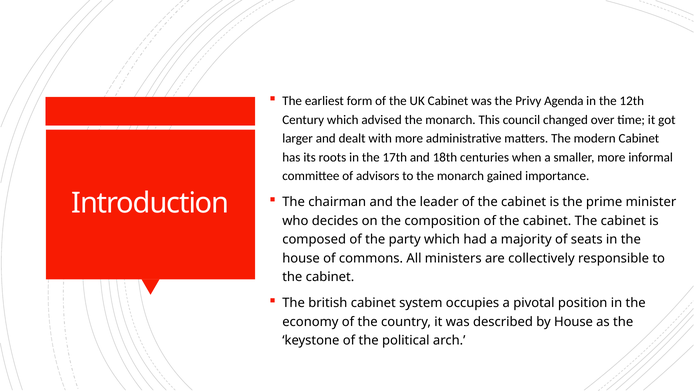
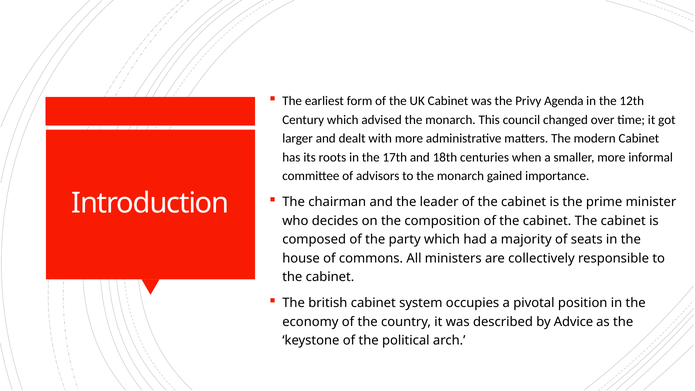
by House: House -> Advice
